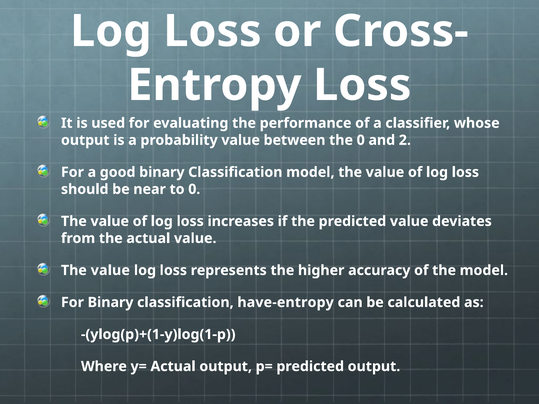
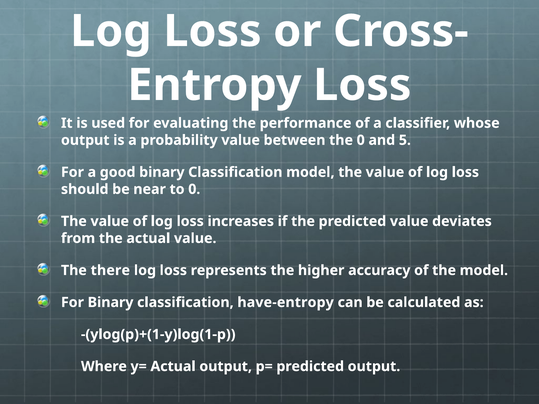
2: 2 -> 5
value at (110, 270): value -> there
